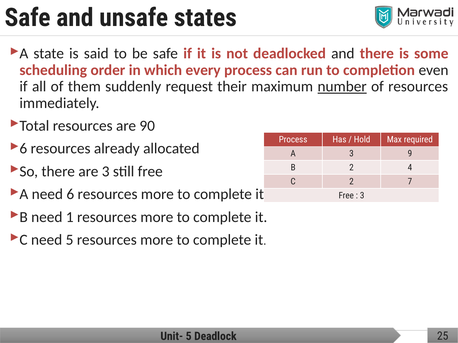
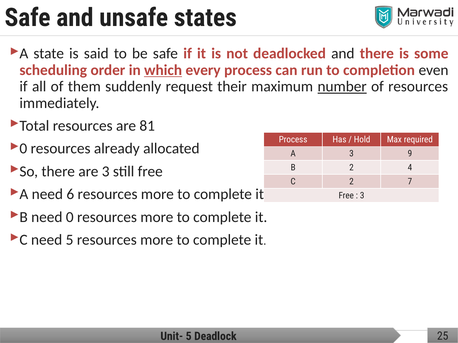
which underline: none -> present
90: 90 -> 81
6 at (23, 149): 6 -> 0
need 1: 1 -> 0
